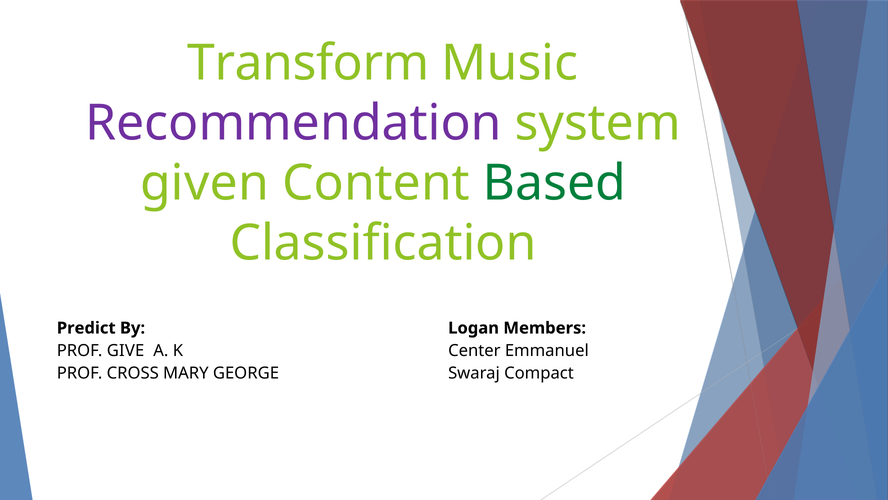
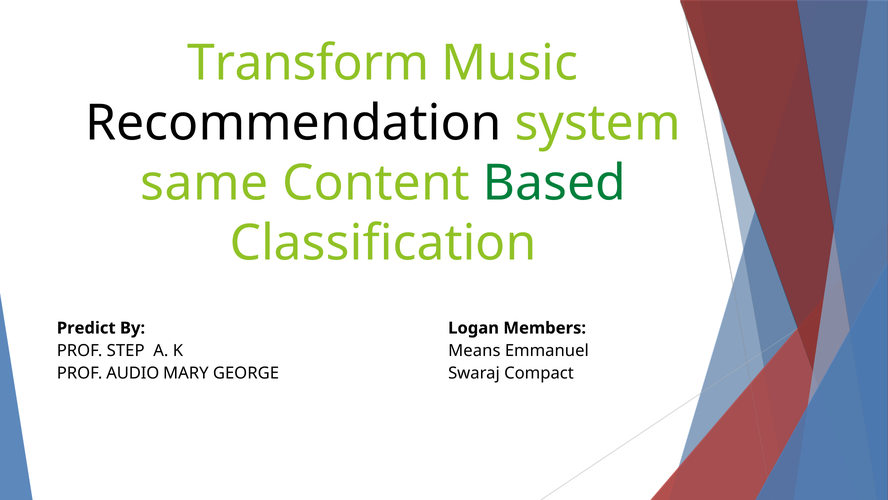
Recommendation colour: purple -> black
given: given -> same
GIVE: GIVE -> STEP
Center: Center -> Means
CROSS: CROSS -> AUDIO
